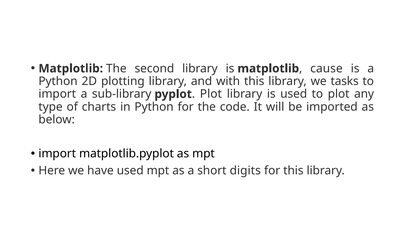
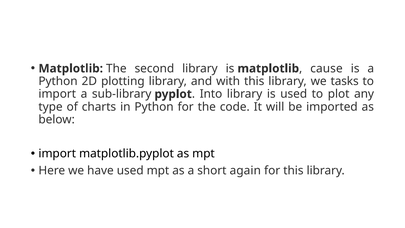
Plot at (211, 94): Plot -> Into
digits: digits -> again
